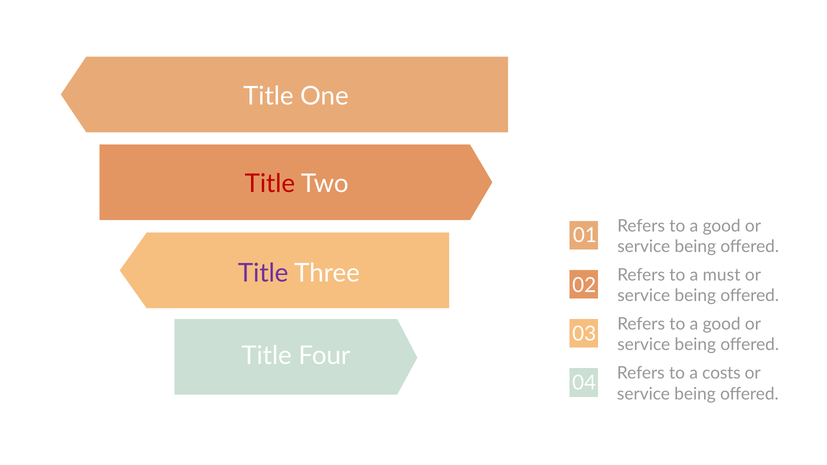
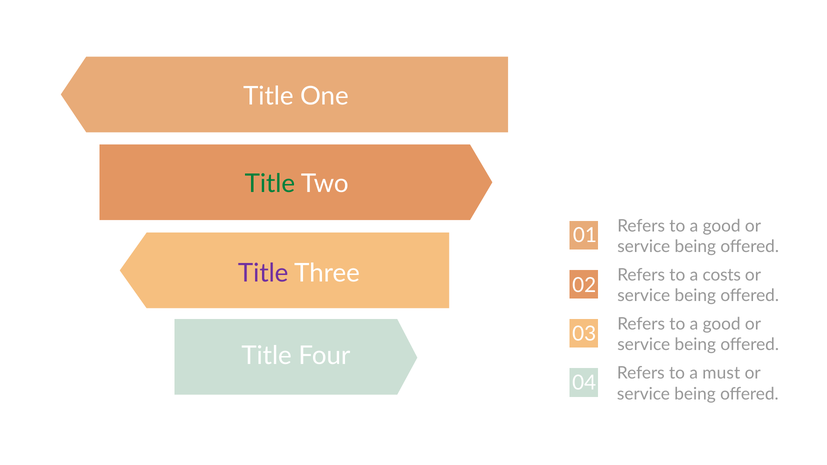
Title at (270, 184) colour: red -> green
must: must -> costs
costs: costs -> must
